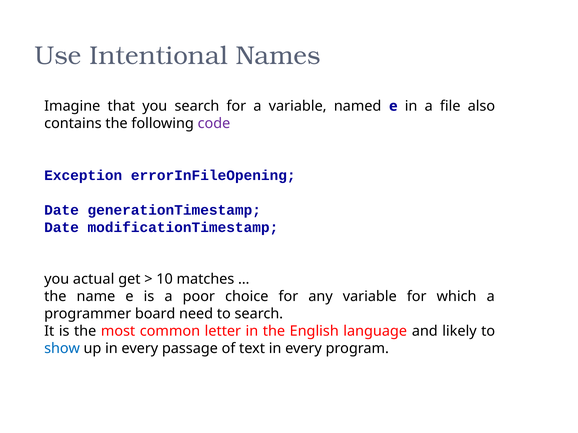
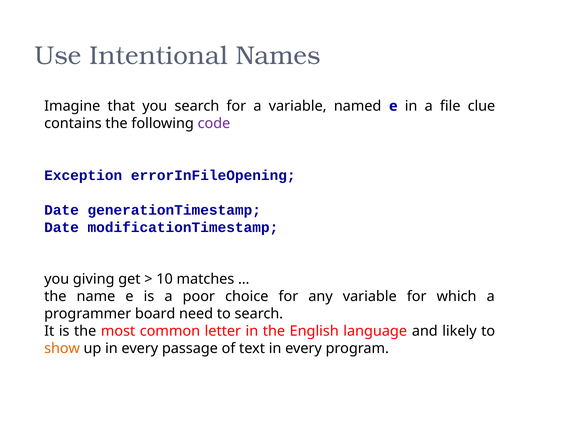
also: also -> clue
actual: actual -> giving
show colour: blue -> orange
